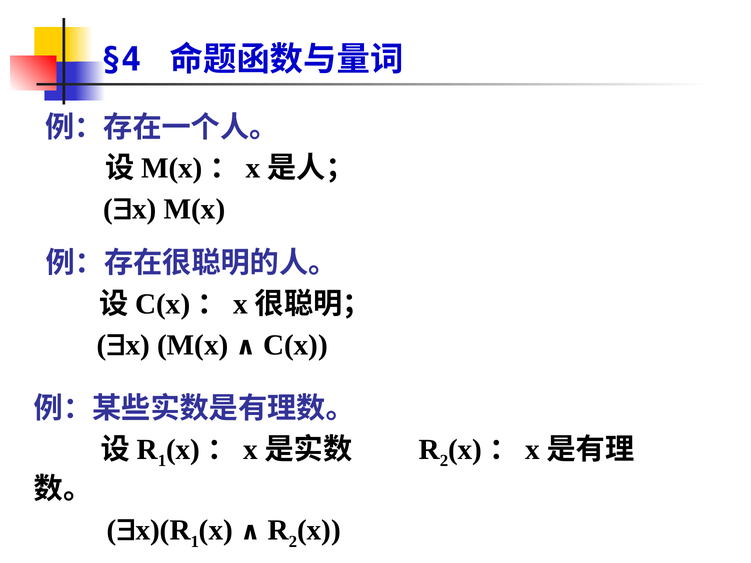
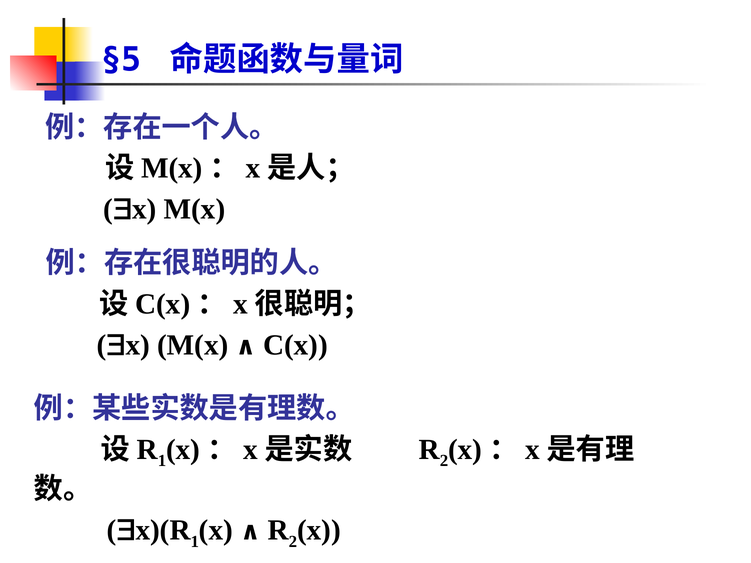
§4: §4 -> §5
